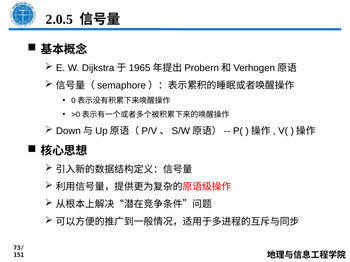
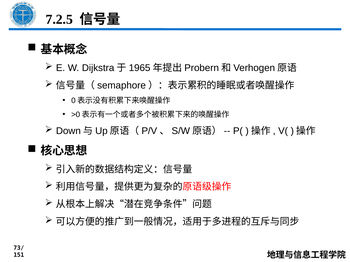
2.0.5: 2.0.5 -> 7.2.5
